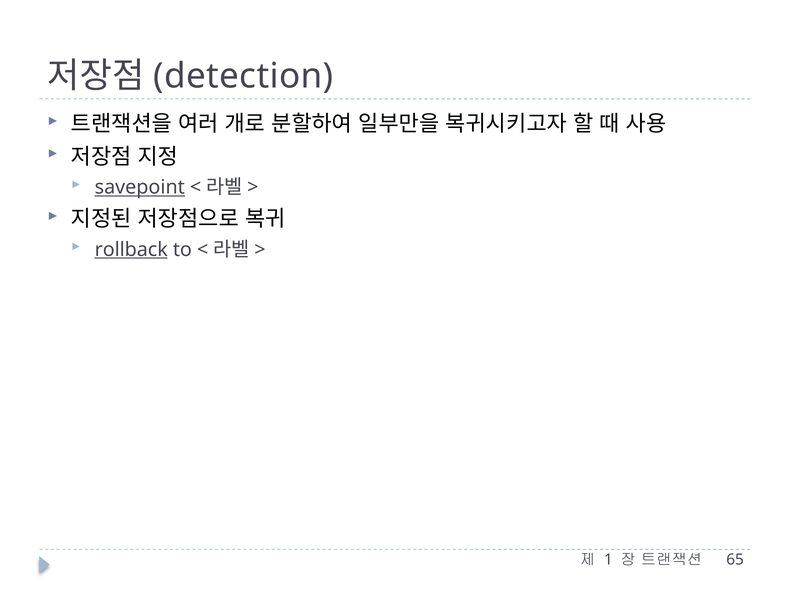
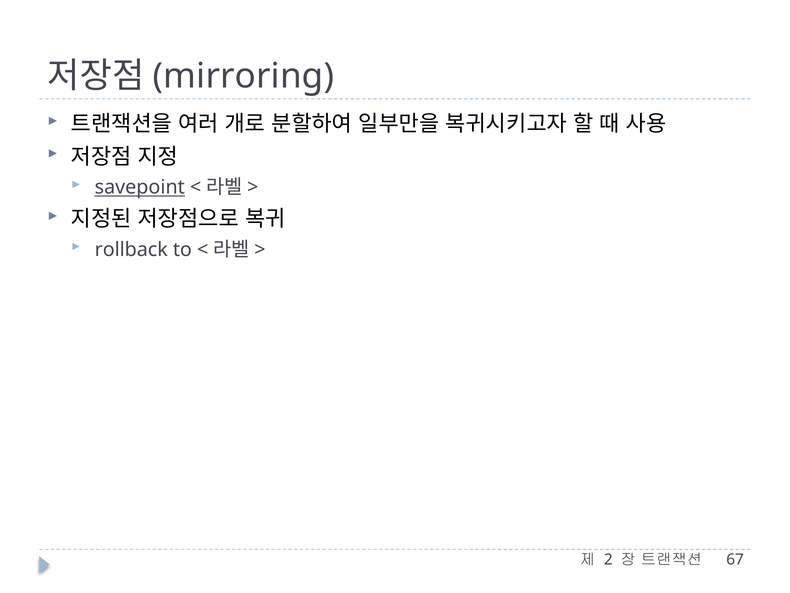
detection: detection -> mirroring
rollback underline: present -> none
1: 1 -> 2
65: 65 -> 67
